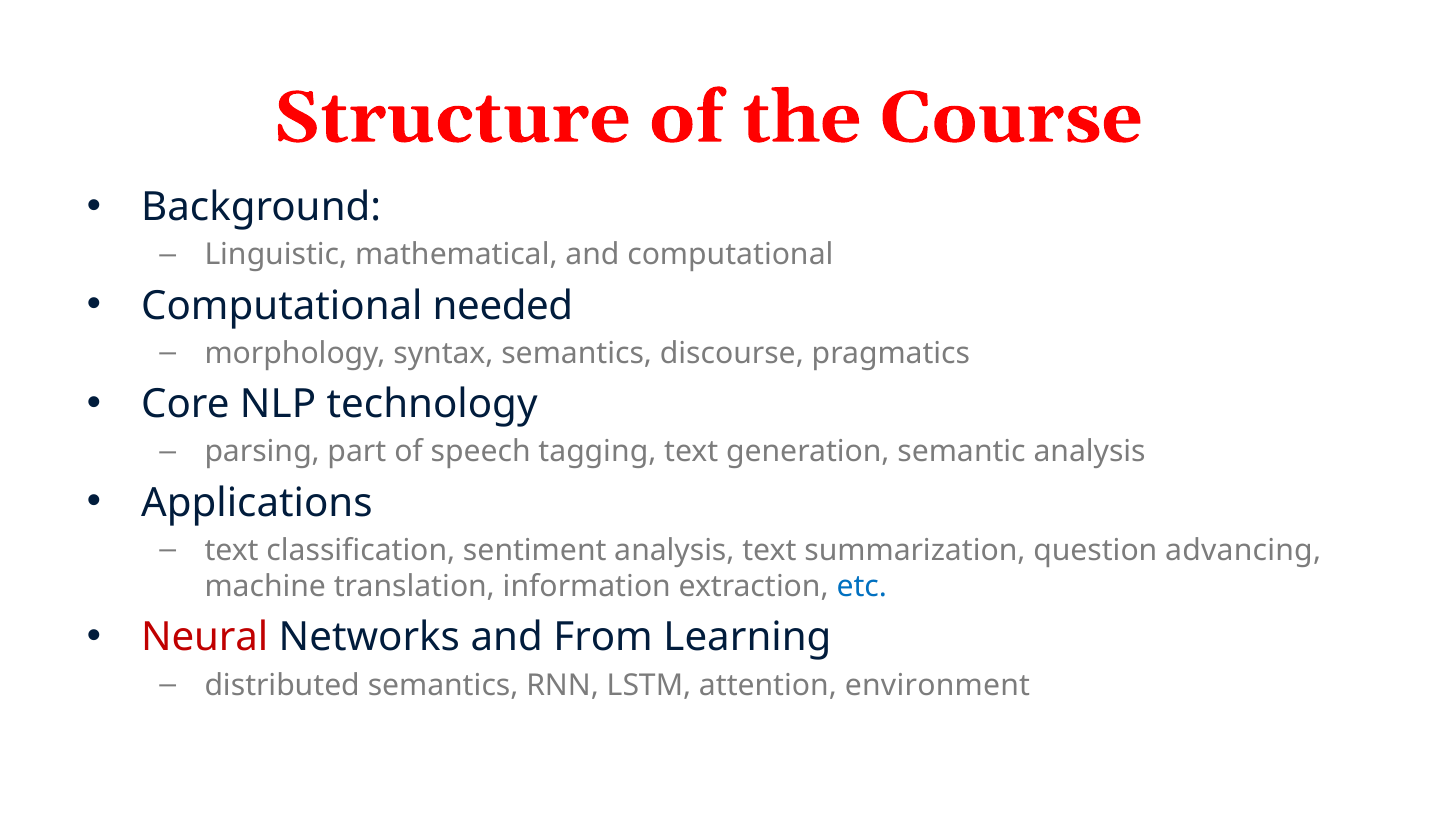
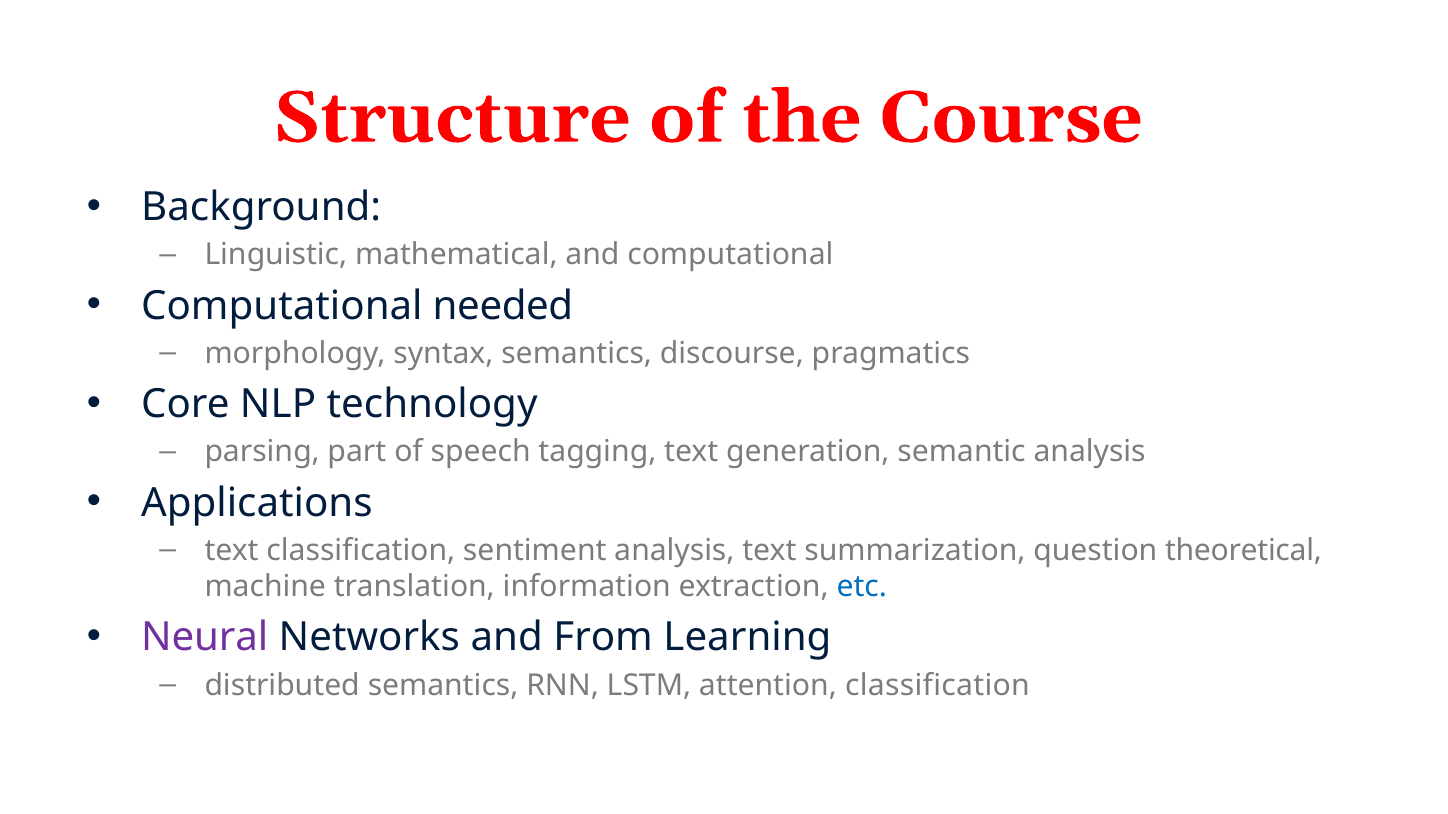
advancing: advancing -> theoretical
Neural colour: red -> purple
attention environment: environment -> classification
